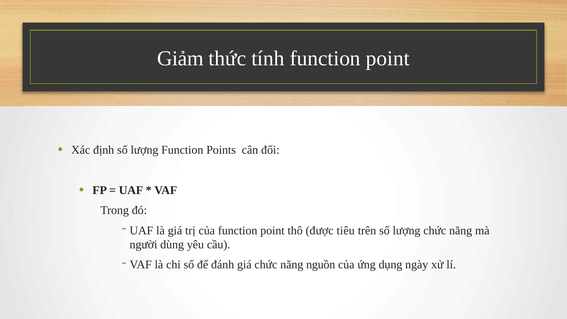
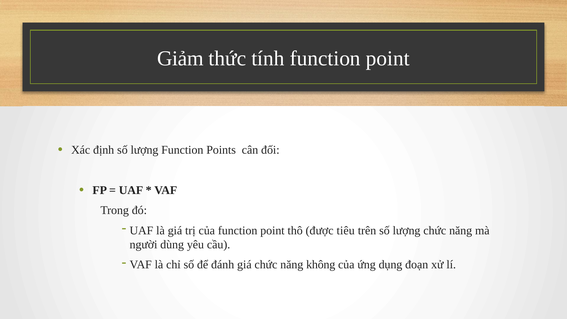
nguồn: nguồn -> không
ngày: ngày -> đoạn
